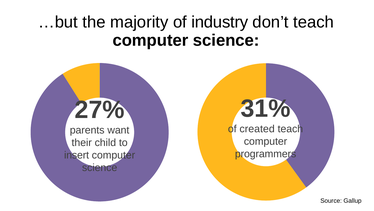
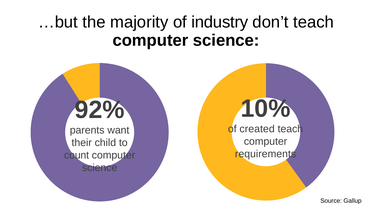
31%: 31% -> 10%
27%: 27% -> 92%
programmers: programmers -> requirements
insert: insert -> count
